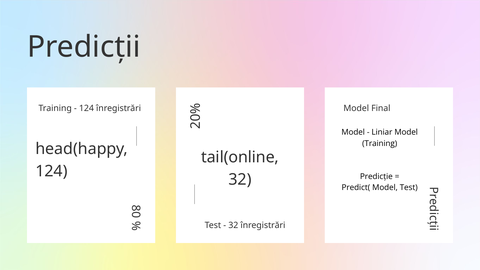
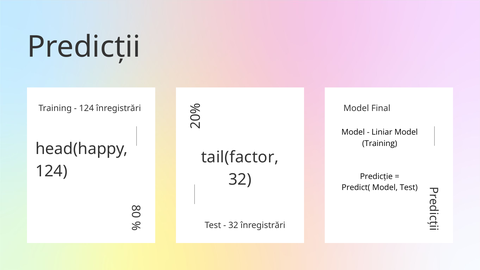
tail(online: tail(online -> tail(factor
